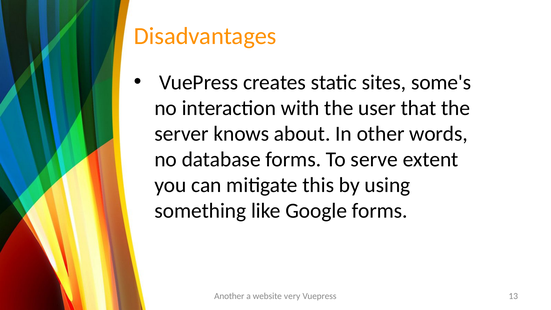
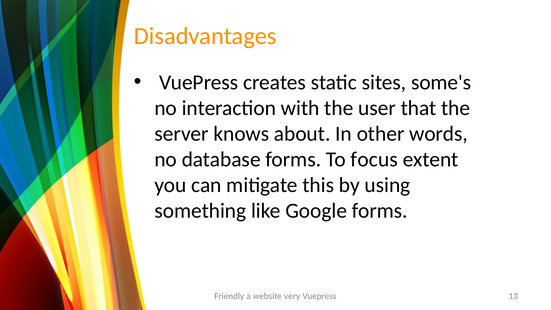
serve: serve -> focus
Another: Another -> Friendly
